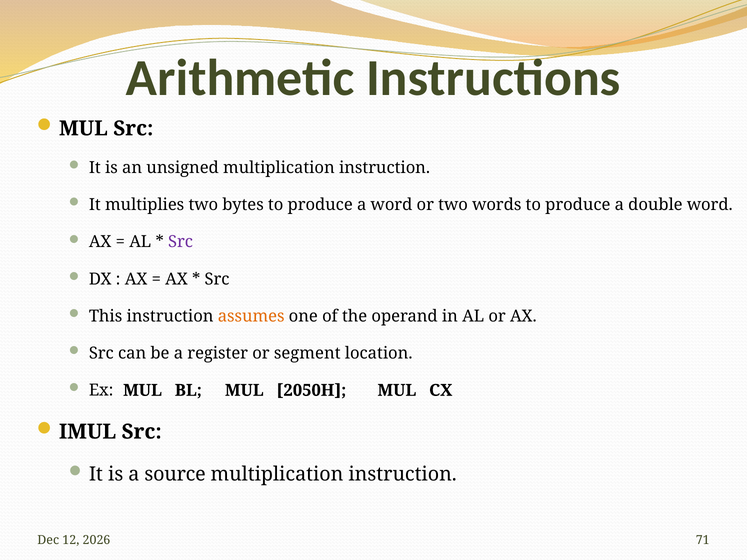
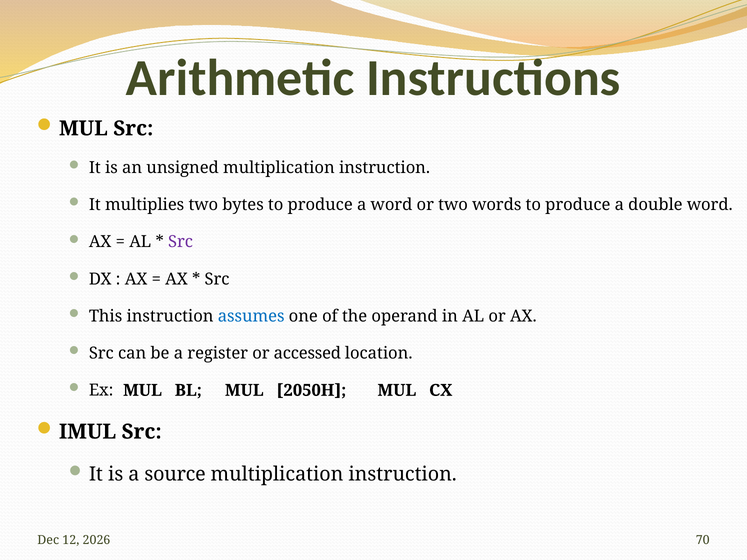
assumes colour: orange -> blue
segment: segment -> accessed
71: 71 -> 70
